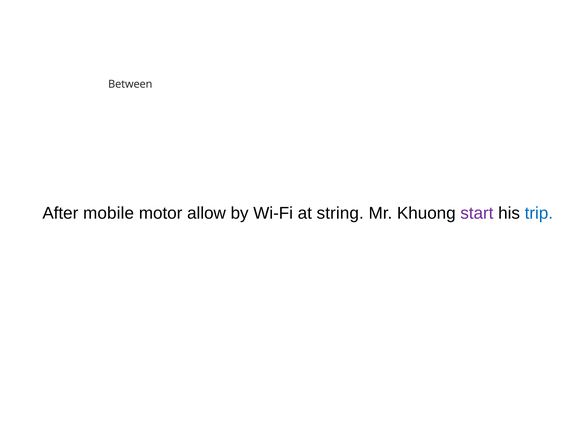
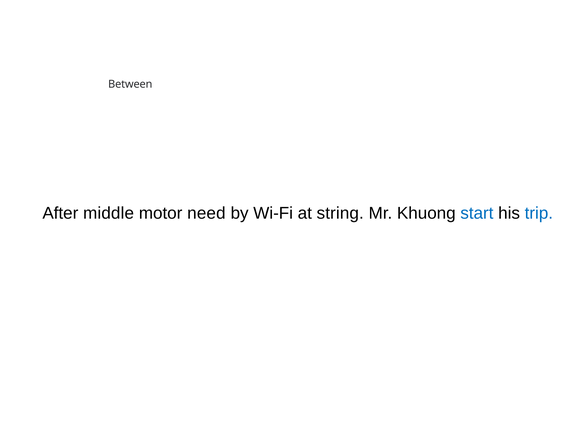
mobile: mobile -> middle
allow: allow -> need
start colour: purple -> blue
